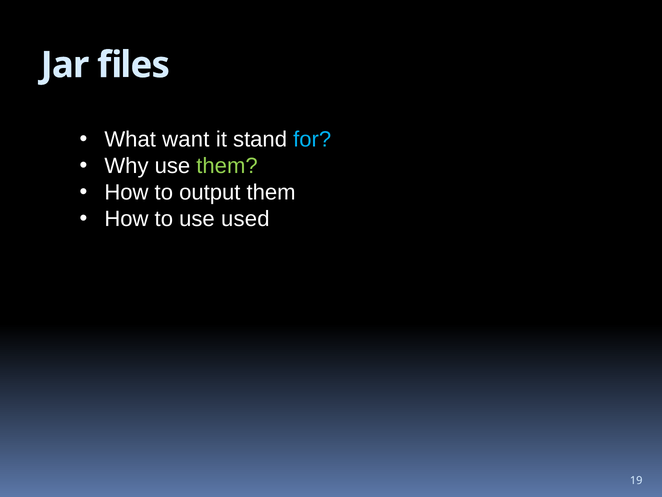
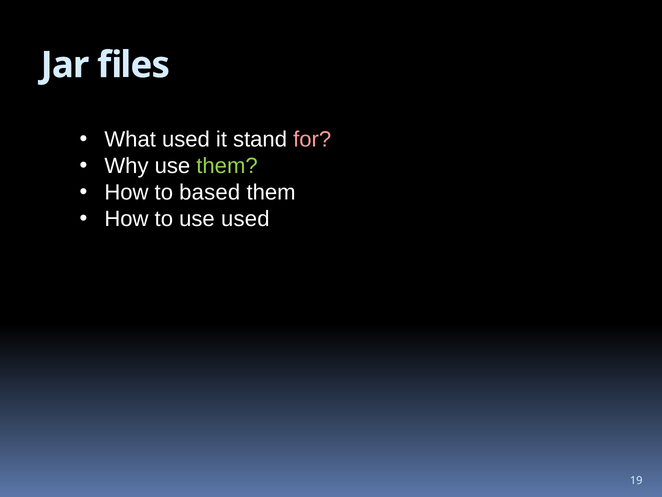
What want: want -> used
for colour: light blue -> pink
output: output -> based
